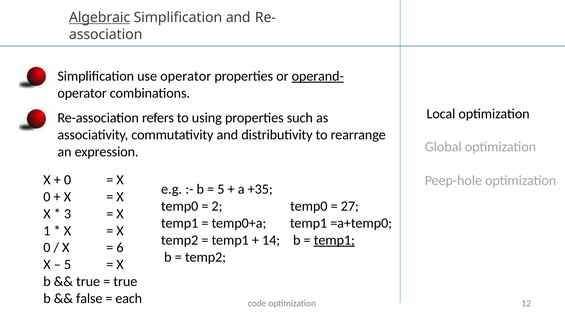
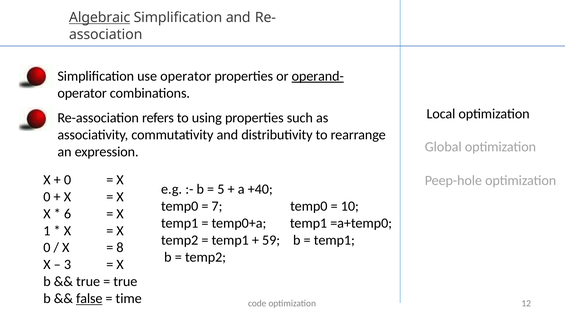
+35: +35 -> +40
2: 2 -> 7
27: 27 -> 10
3: 3 -> 6
14: 14 -> 59
temp1 at (334, 240) underline: present -> none
6: 6 -> 8
5 at (68, 265): 5 -> 3
false underline: none -> present
each: each -> time
